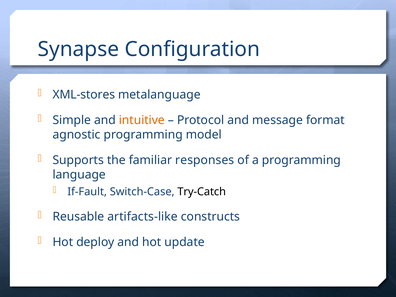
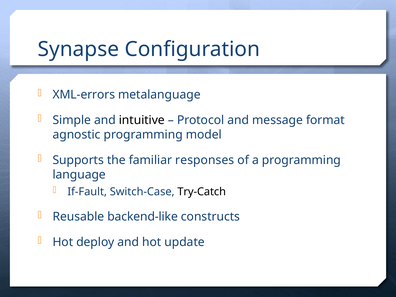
XML-stores: XML-stores -> XML-errors
intuitive colour: orange -> black
artifacts-like: artifacts-like -> backend-like
